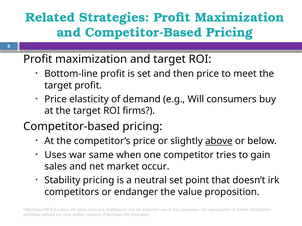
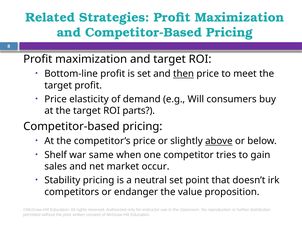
then underline: none -> present
firms: firms -> parts
Uses: Uses -> Shelf
